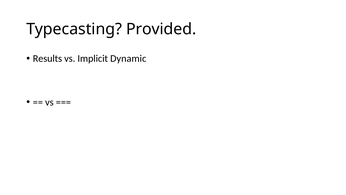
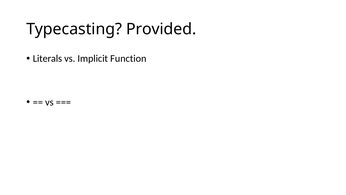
Results: Results -> Literals
Dynamic: Dynamic -> Function
